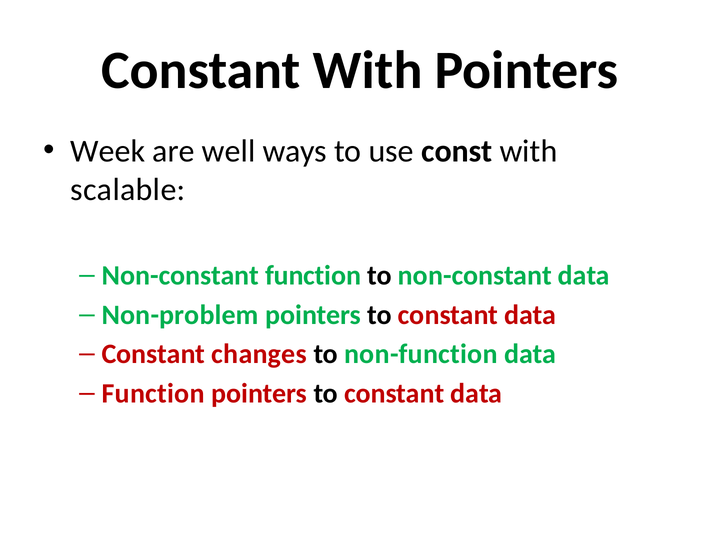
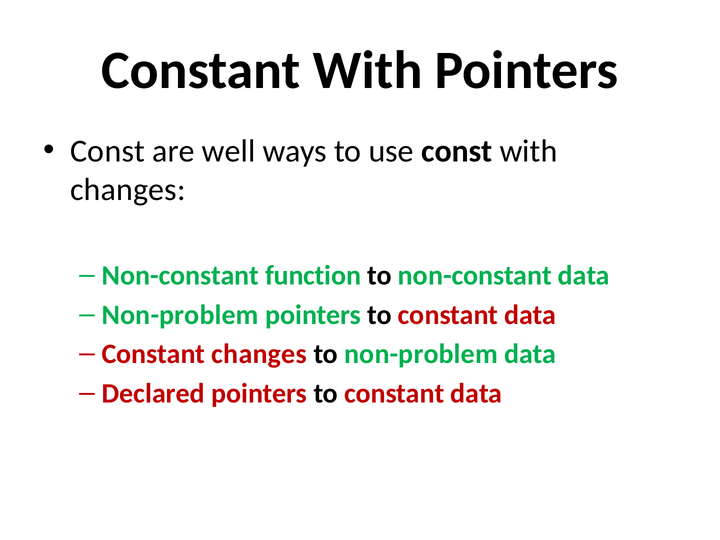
Week at (108, 151): Week -> Const
scalable at (128, 189): scalable -> changes
to non-function: non-function -> non-problem
Function at (153, 393): Function -> Declared
